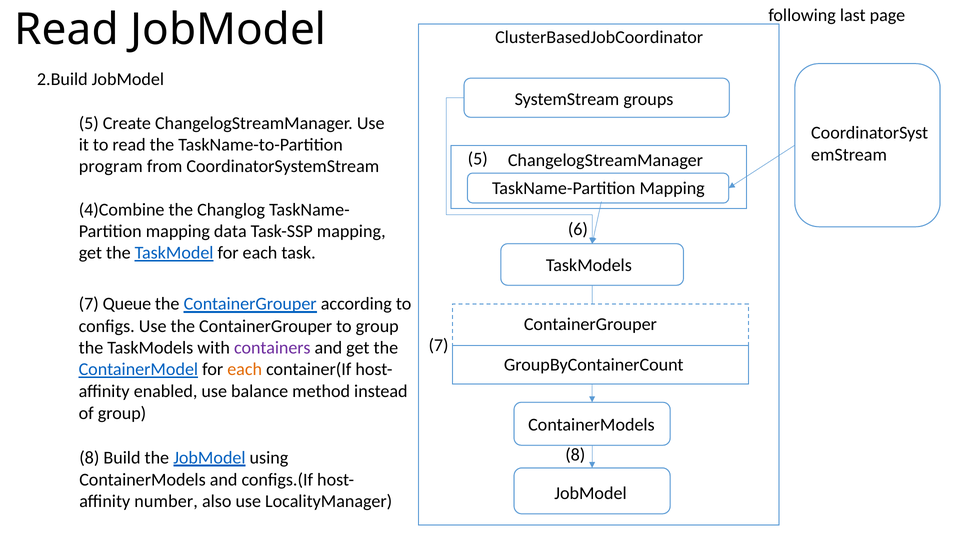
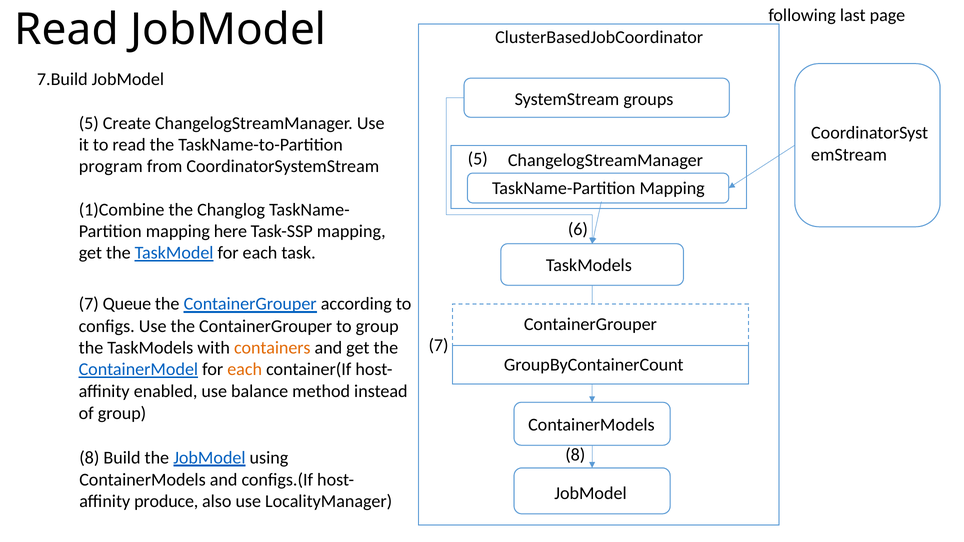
2.Build: 2.Build -> 7.Build
4)Combine: 4)Combine -> 1)Combine
data: data -> here
containers colour: purple -> orange
number: number -> produce
